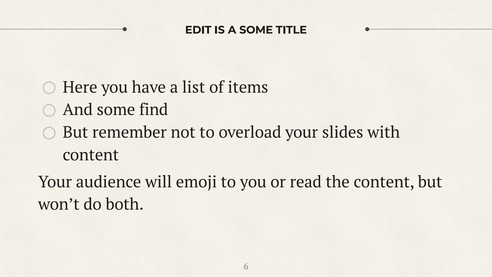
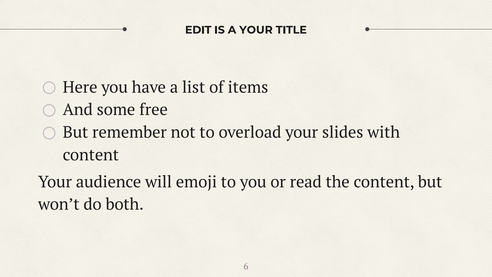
A SOME: SOME -> YOUR
find: find -> free
